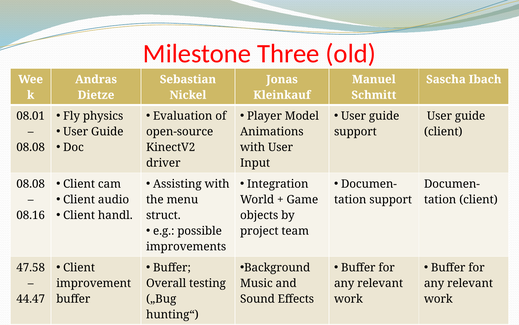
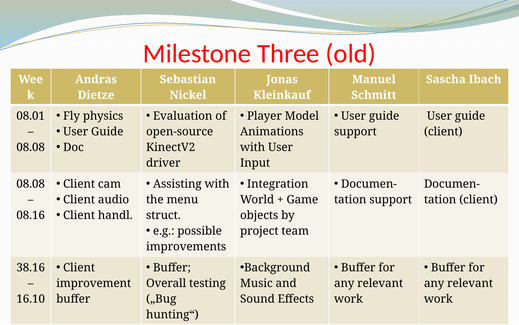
47.58: 47.58 -> 38.16
44.47: 44.47 -> 16.10
